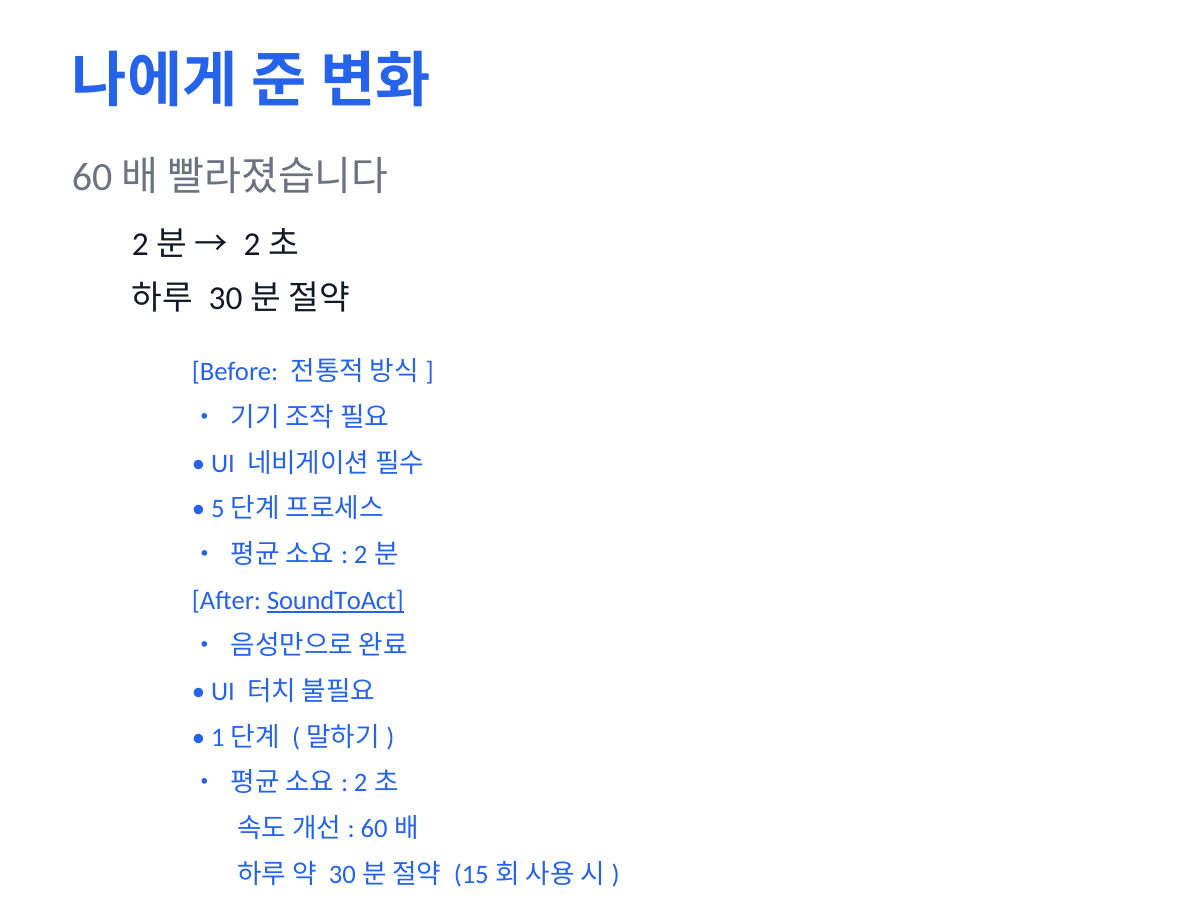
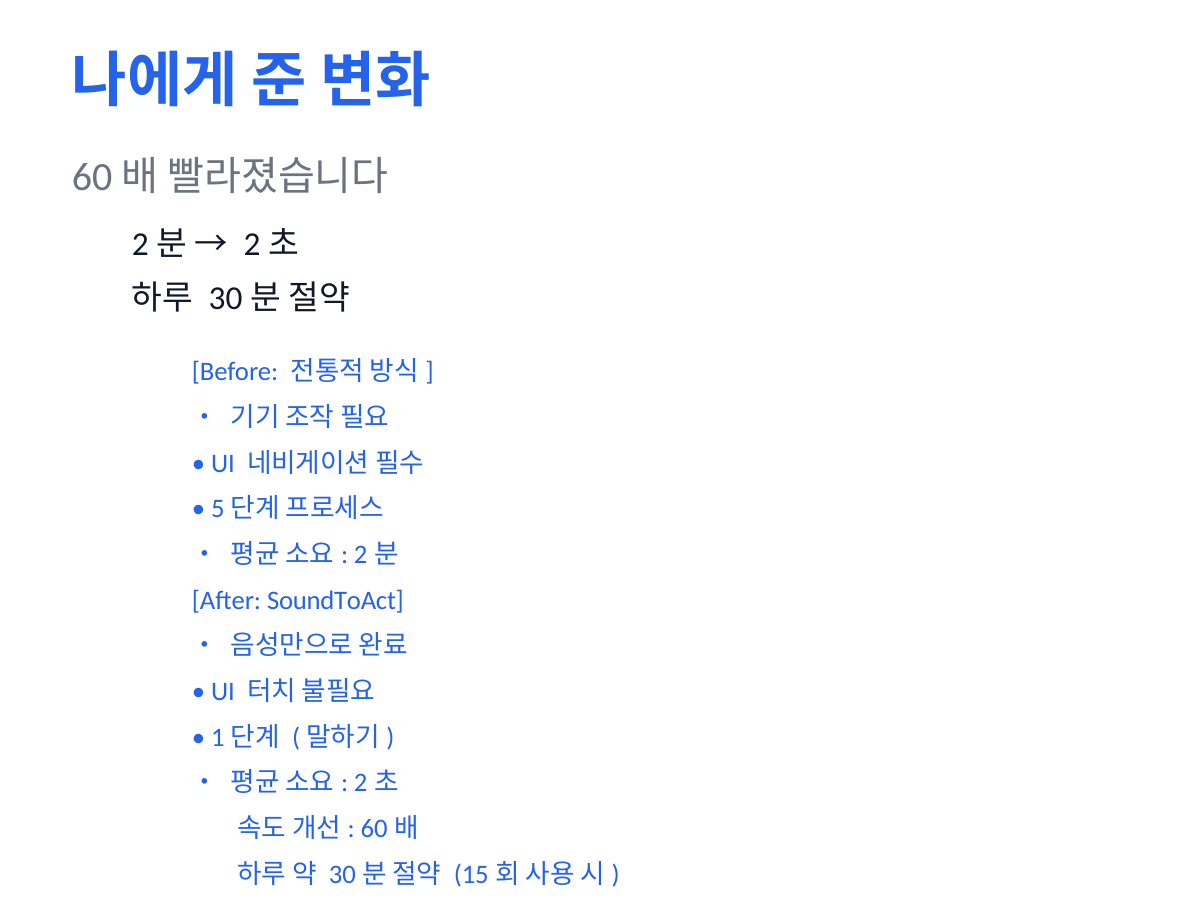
SoundToAct underline: present -> none
